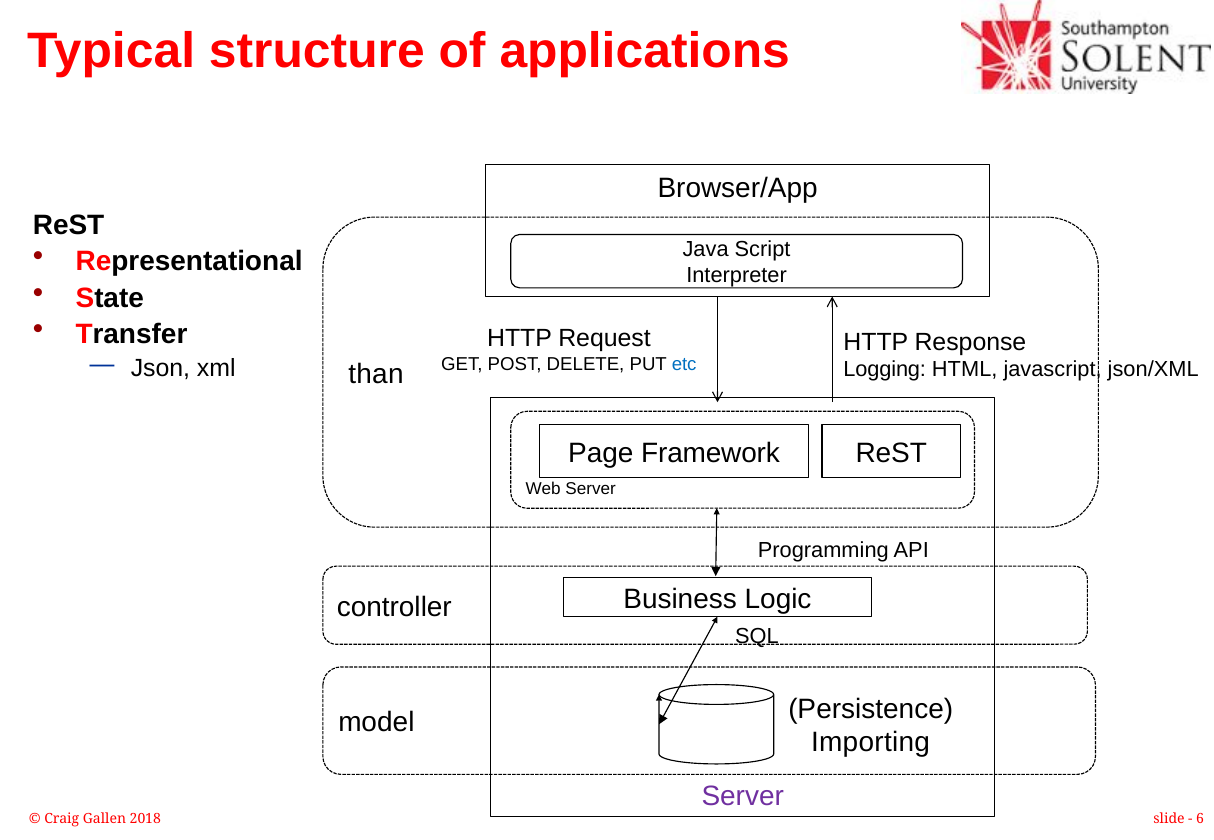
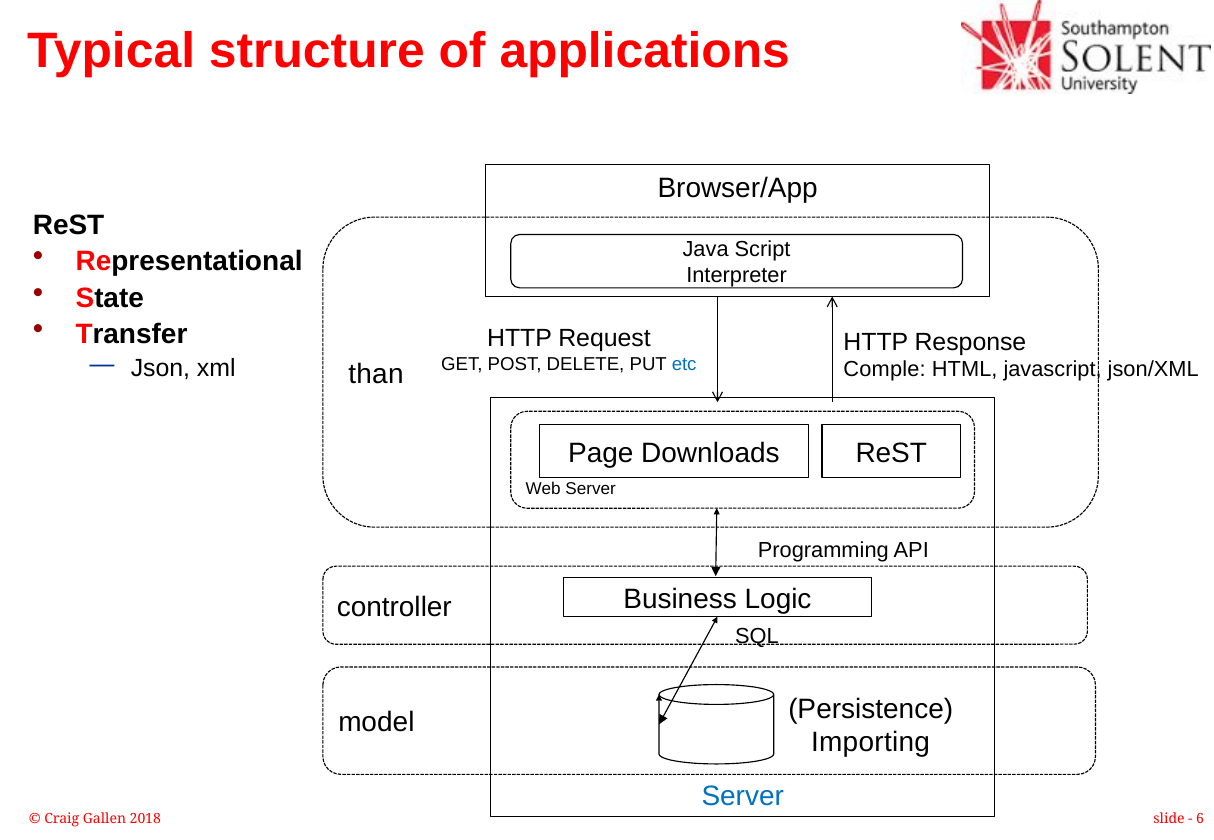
Logging: Logging -> Comple
Framework: Framework -> Downloads
Server at (743, 797) colour: purple -> blue
